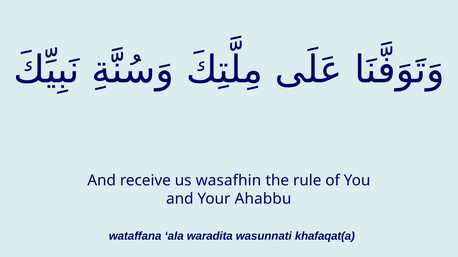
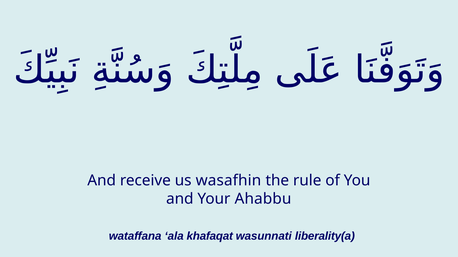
waradita: waradita -> khafaqat
khafaqat(a: khafaqat(a -> liberality(a
